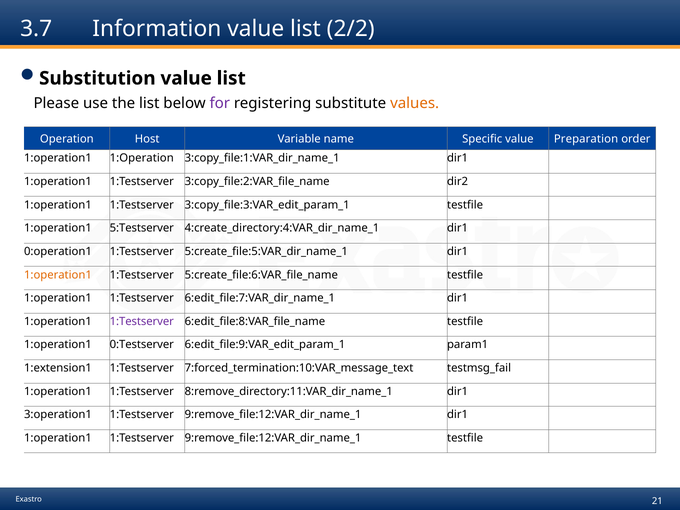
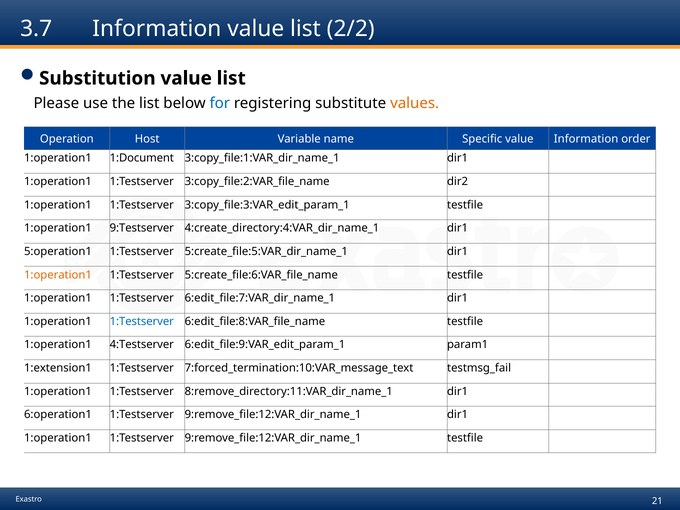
for colour: purple -> blue
value Preparation: Preparation -> Information
1:Operation: 1:Operation -> 1:Document
5:Testserver: 5:Testserver -> 9:Testserver
0:operation1: 0:operation1 -> 5:operation1
1:Testserver at (142, 321) colour: purple -> blue
0:Testserver: 0:Testserver -> 4:Testserver
3:operation1: 3:operation1 -> 6:operation1
